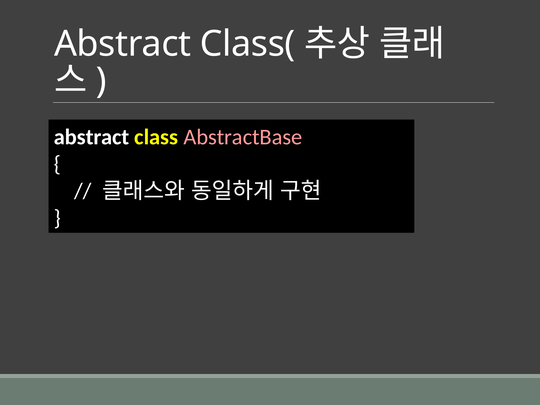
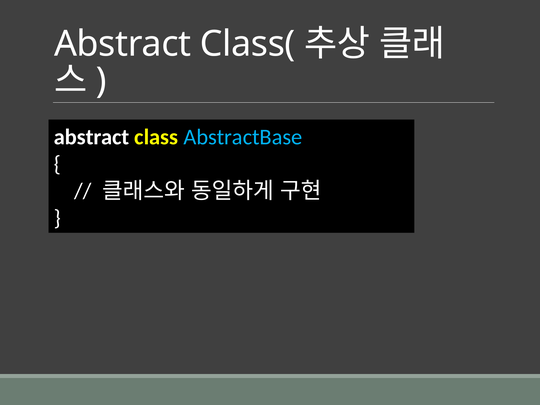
AbstractBase colour: pink -> light blue
